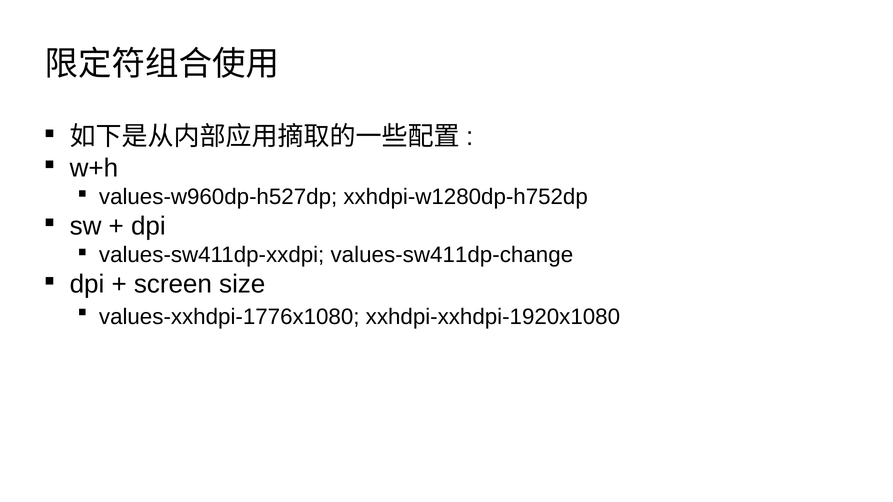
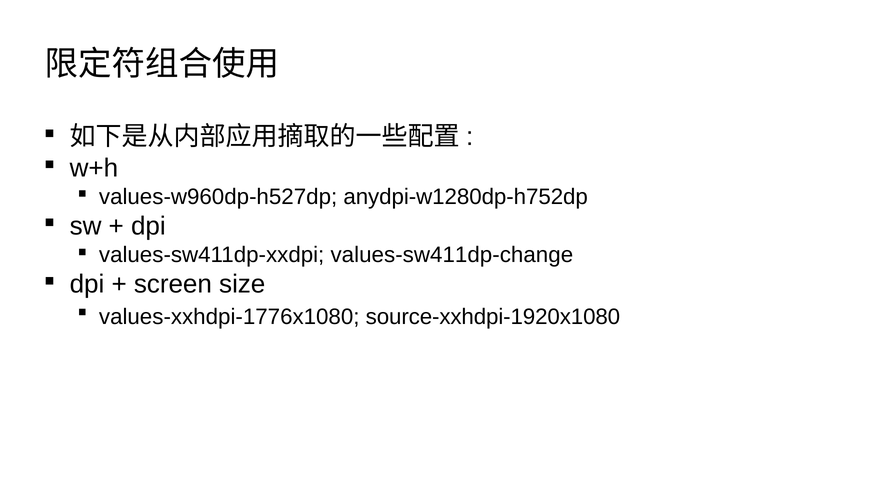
xxhdpi-w1280dp-h752dp: xxhdpi-w1280dp-h752dp -> anydpi-w1280dp-h752dp
xxhdpi-xxhdpi-1920x1080: xxhdpi-xxhdpi-1920x1080 -> source-xxhdpi-1920x1080
